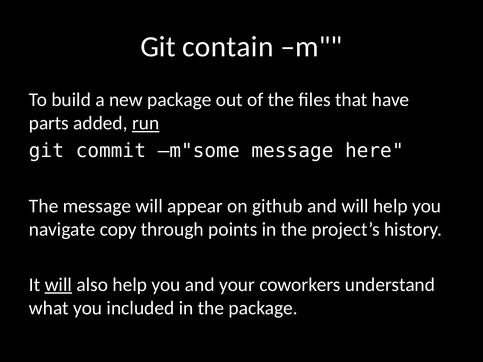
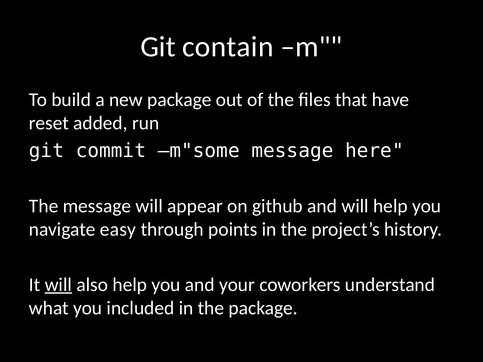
parts: parts -> reset
run underline: present -> none
copy: copy -> easy
